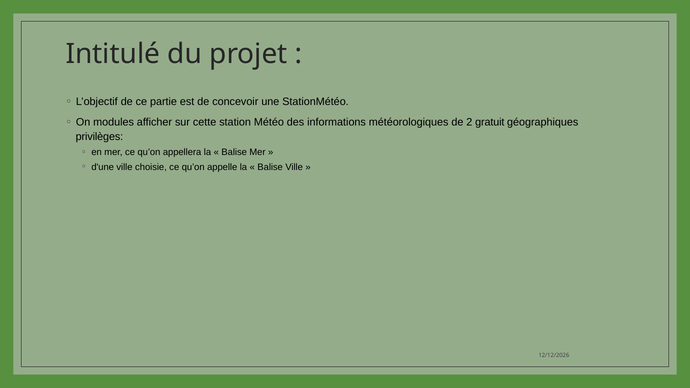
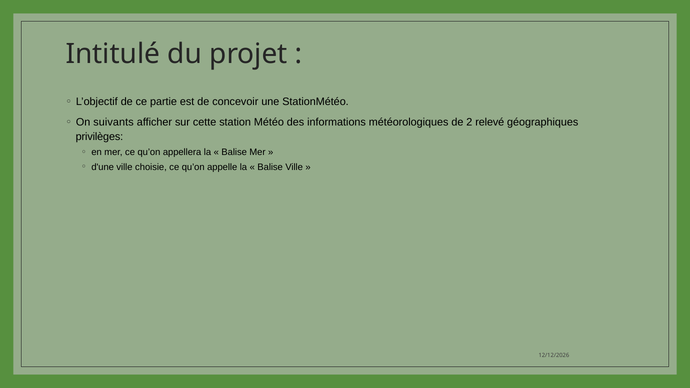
modules: modules -> suivants
gratuit: gratuit -> relevé
